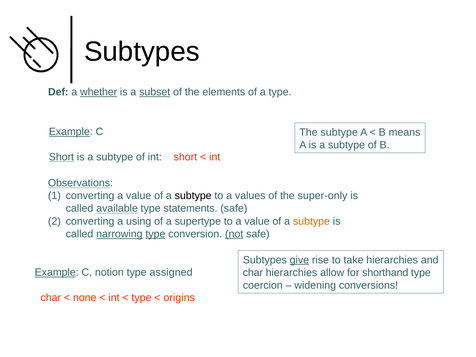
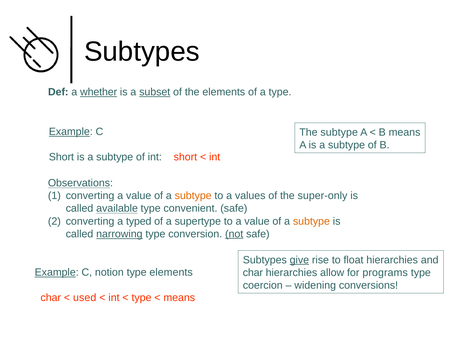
Short at (61, 157) underline: present -> none
subtype at (193, 196) colour: black -> orange
statements: statements -> convenient
using: using -> typed
type at (155, 234) underline: present -> none
take: take -> float
type assigned: assigned -> elements
shorthand: shorthand -> programs
none: none -> used
origins at (179, 298): origins -> means
